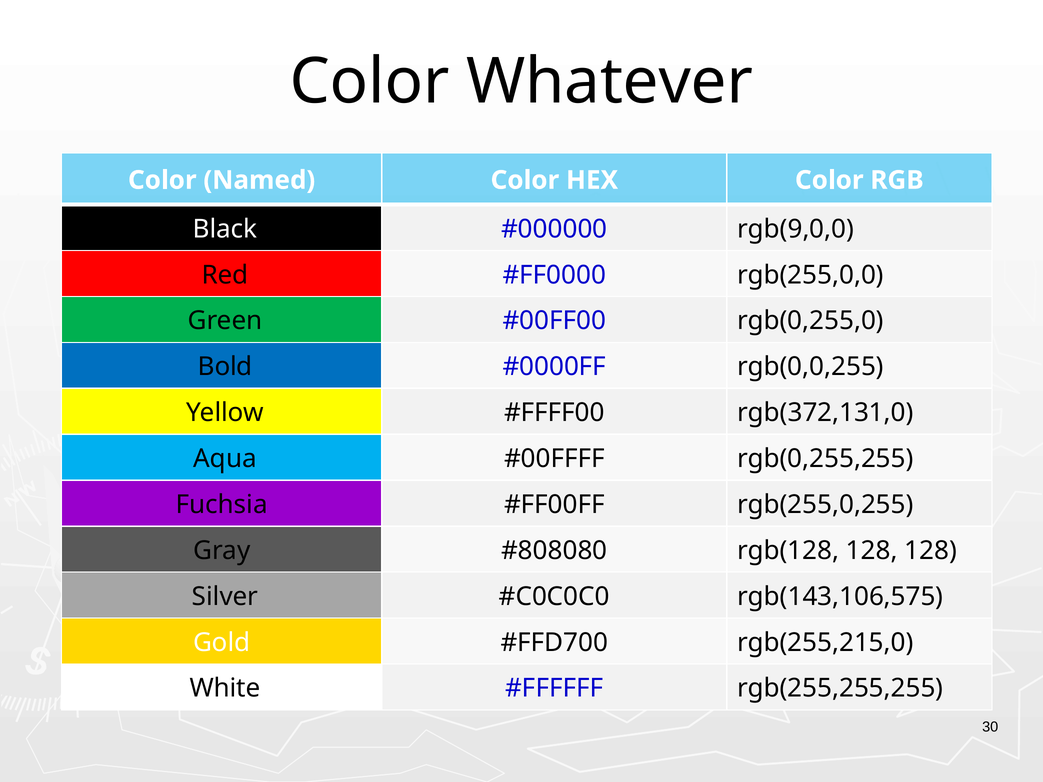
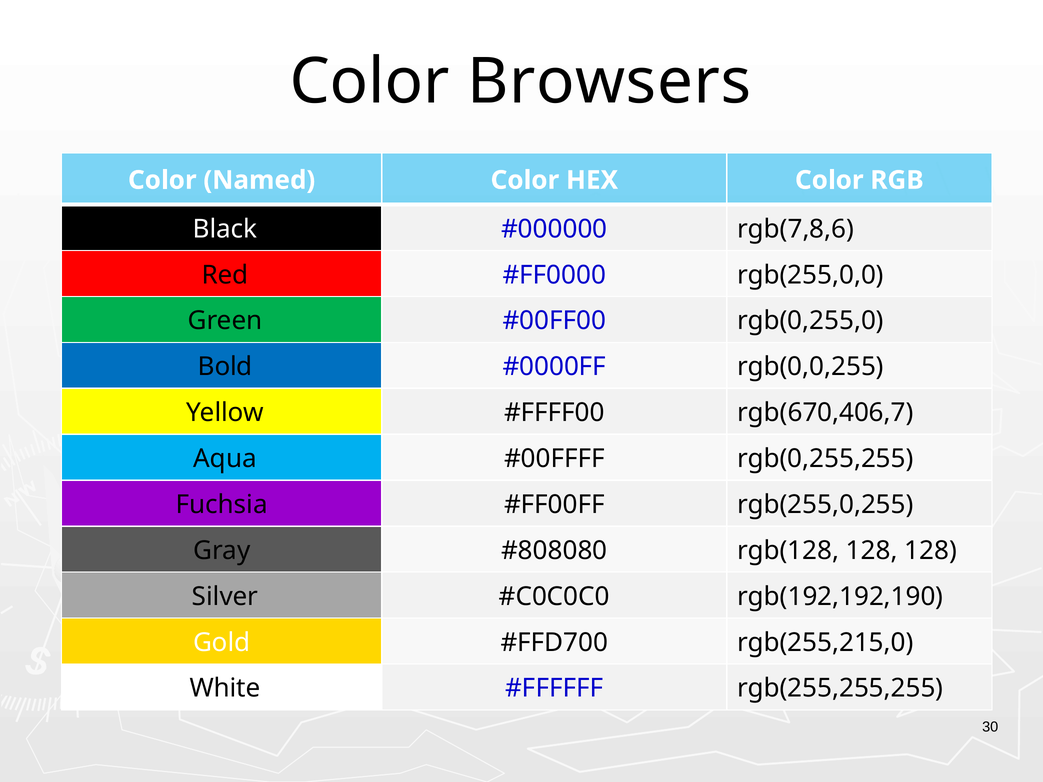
Whatever: Whatever -> Browsers
rgb(9,0,0: rgb(9,0,0 -> rgb(7,8,6
rgb(372,131,0: rgb(372,131,0 -> rgb(670,406,7
rgb(143,106,575: rgb(143,106,575 -> rgb(192,192,190
